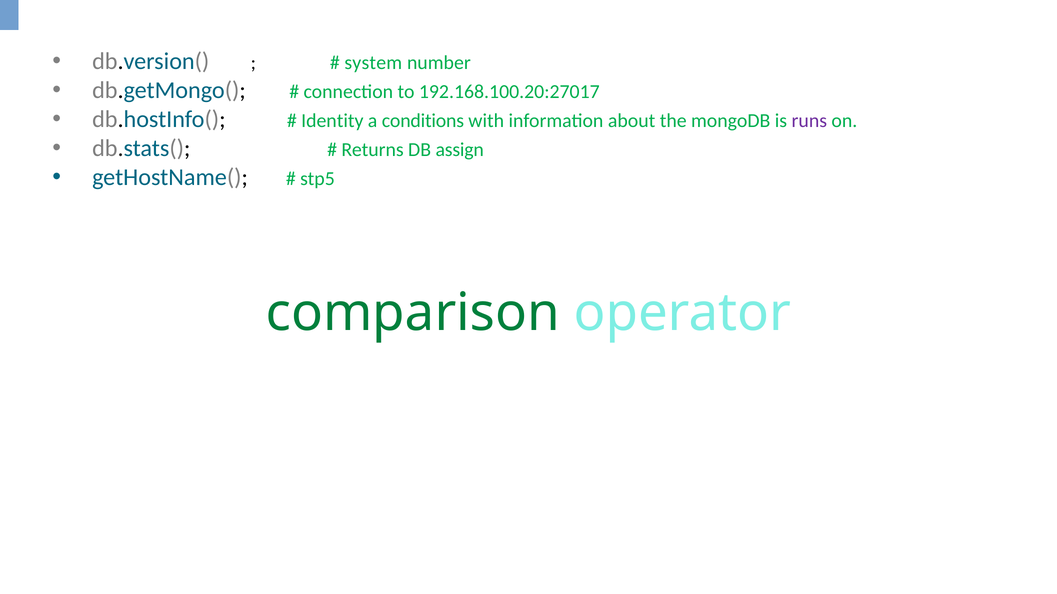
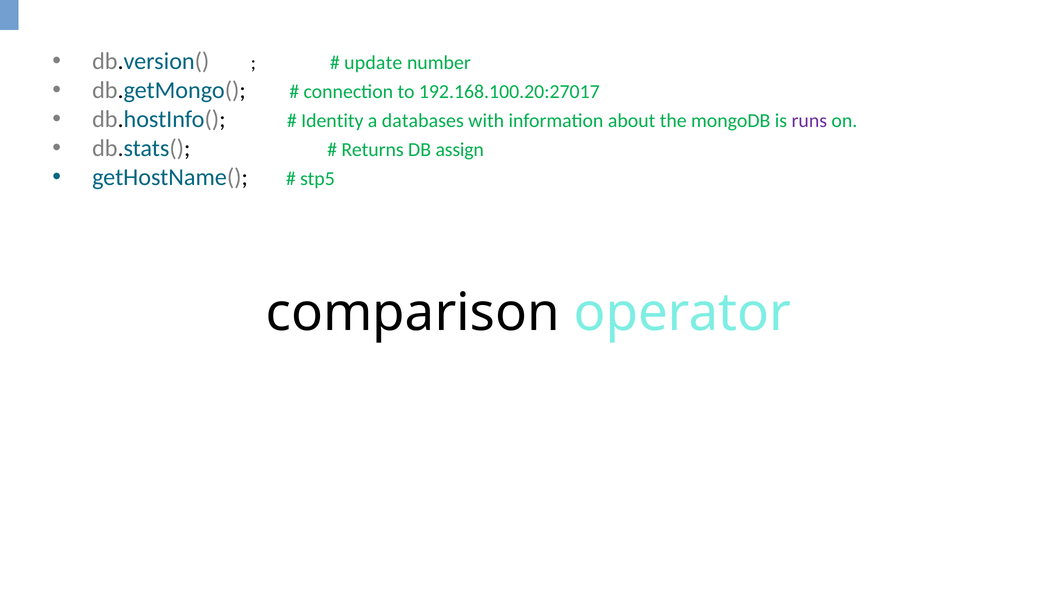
system: system -> update
conditions: conditions -> databases
comparison colour: green -> black
